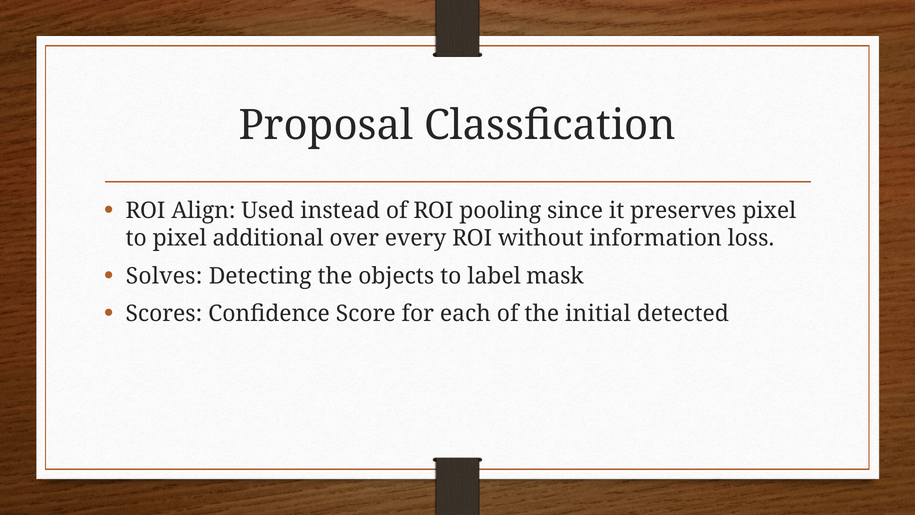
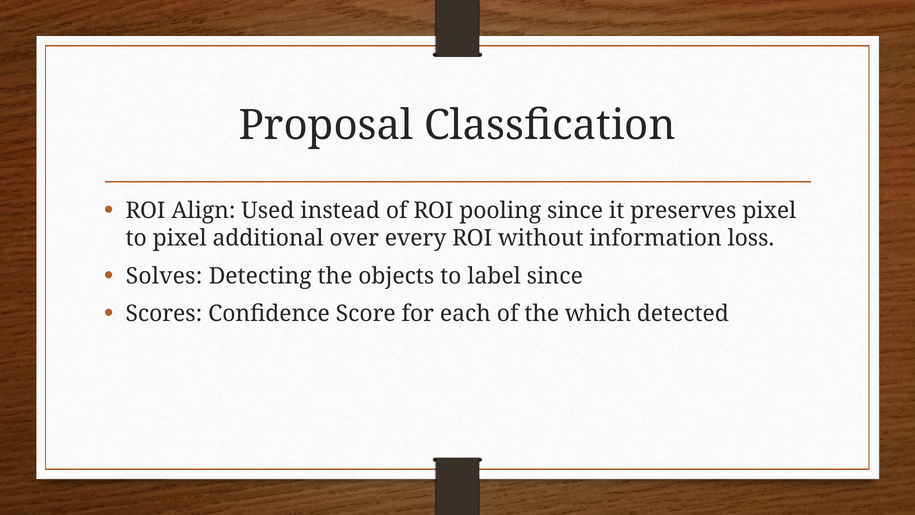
label mask: mask -> since
initial: initial -> which
